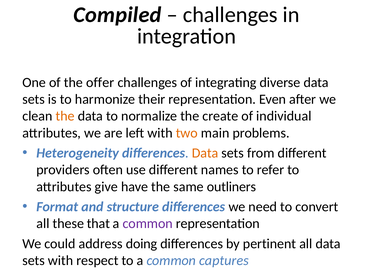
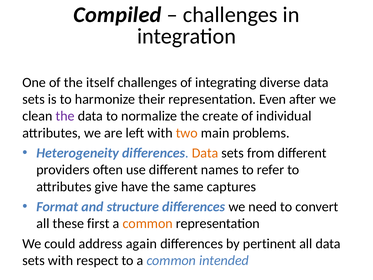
offer: offer -> itself
the at (65, 116) colour: orange -> purple
outliners: outliners -> captures
that: that -> first
common at (148, 223) colour: purple -> orange
doing: doing -> again
captures: captures -> intended
